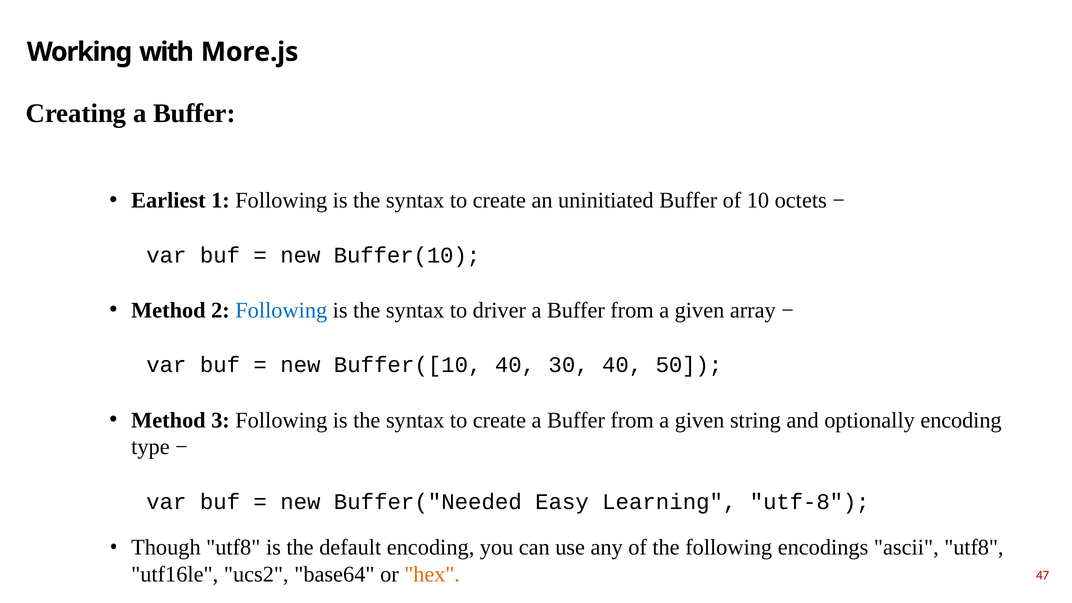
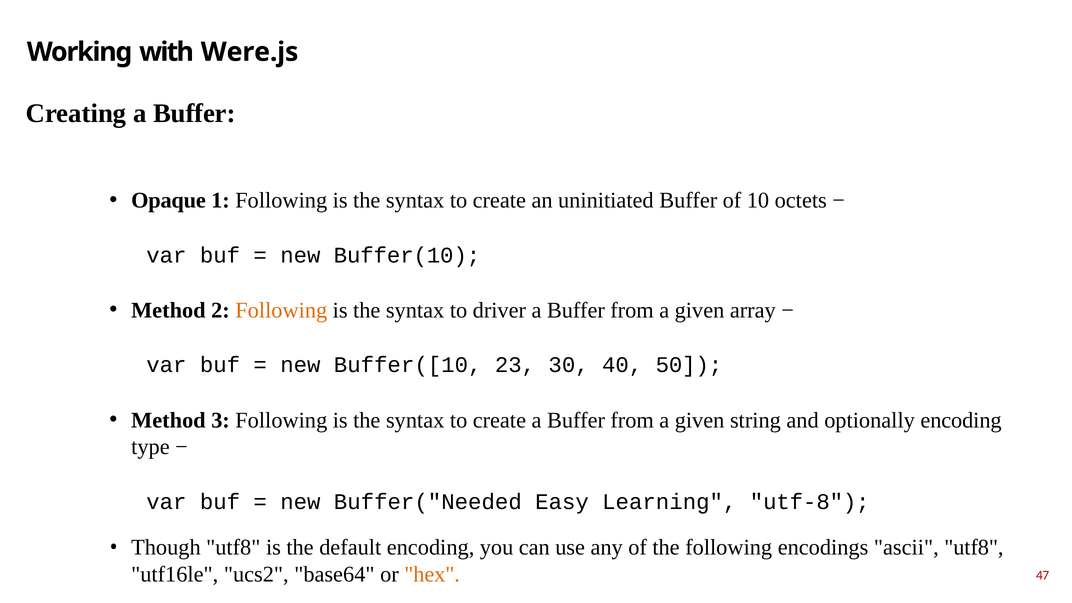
More.js: More.js -> Were.js
Earliest: Earliest -> Opaque
Following at (281, 310) colour: blue -> orange
Buffer([10 40: 40 -> 23
